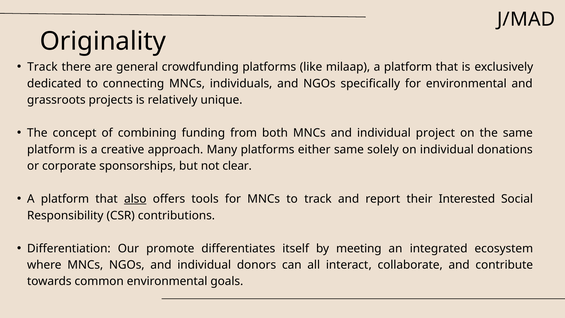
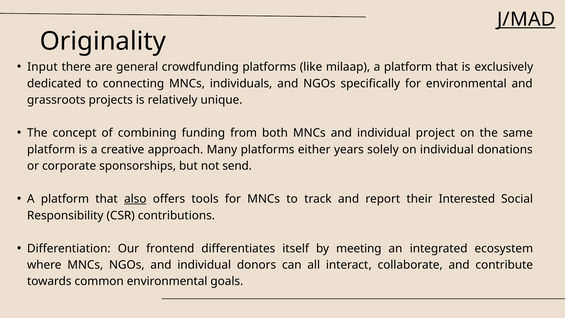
J/MAD underline: none -> present
Track at (42, 67): Track -> Input
either same: same -> years
clear: clear -> send
promote: promote -> frontend
